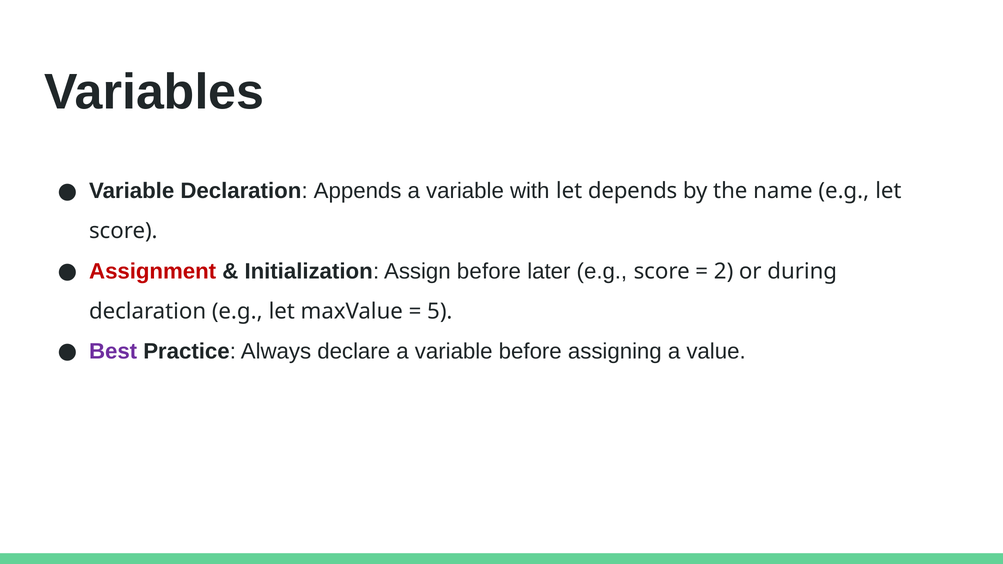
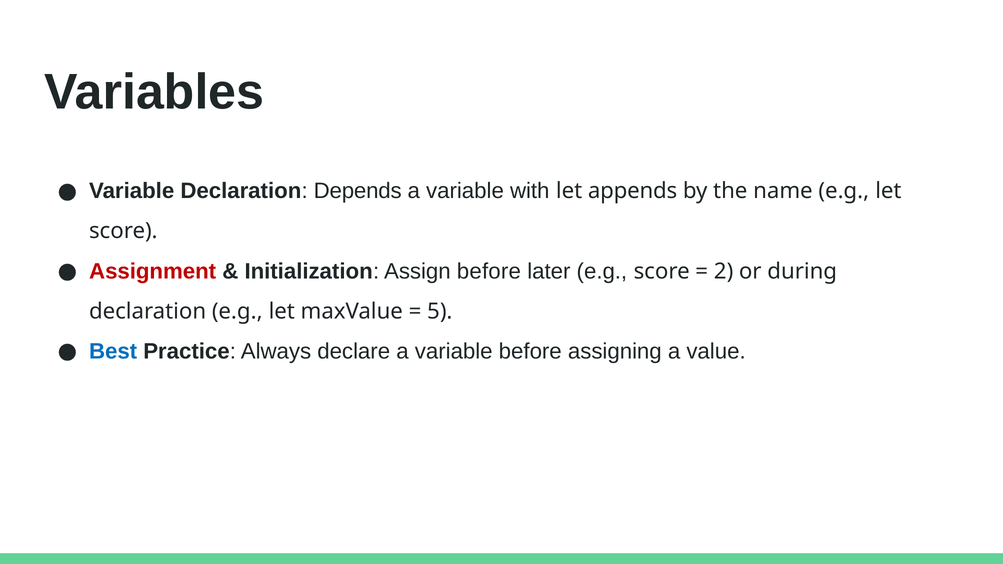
Appends: Appends -> Depends
depends: depends -> appends
Best colour: purple -> blue
